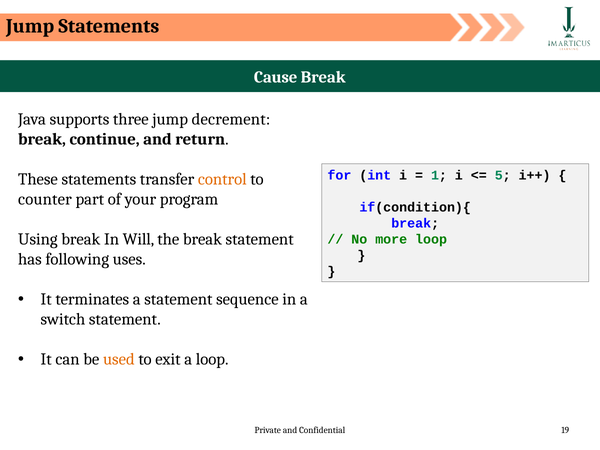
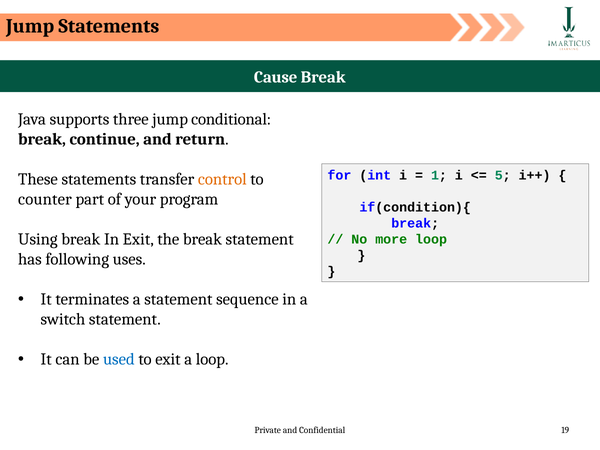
decrement: decrement -> conditional
In Will: Will -> Exit
used colour: orange -> blue
